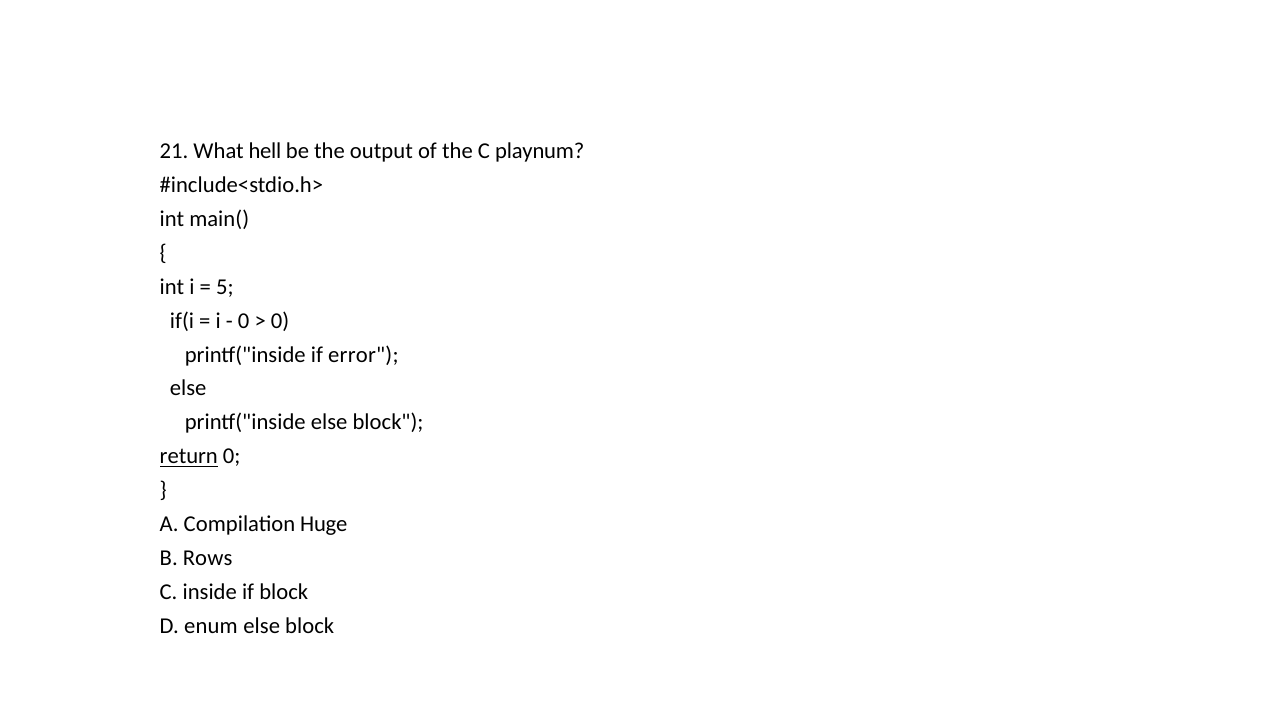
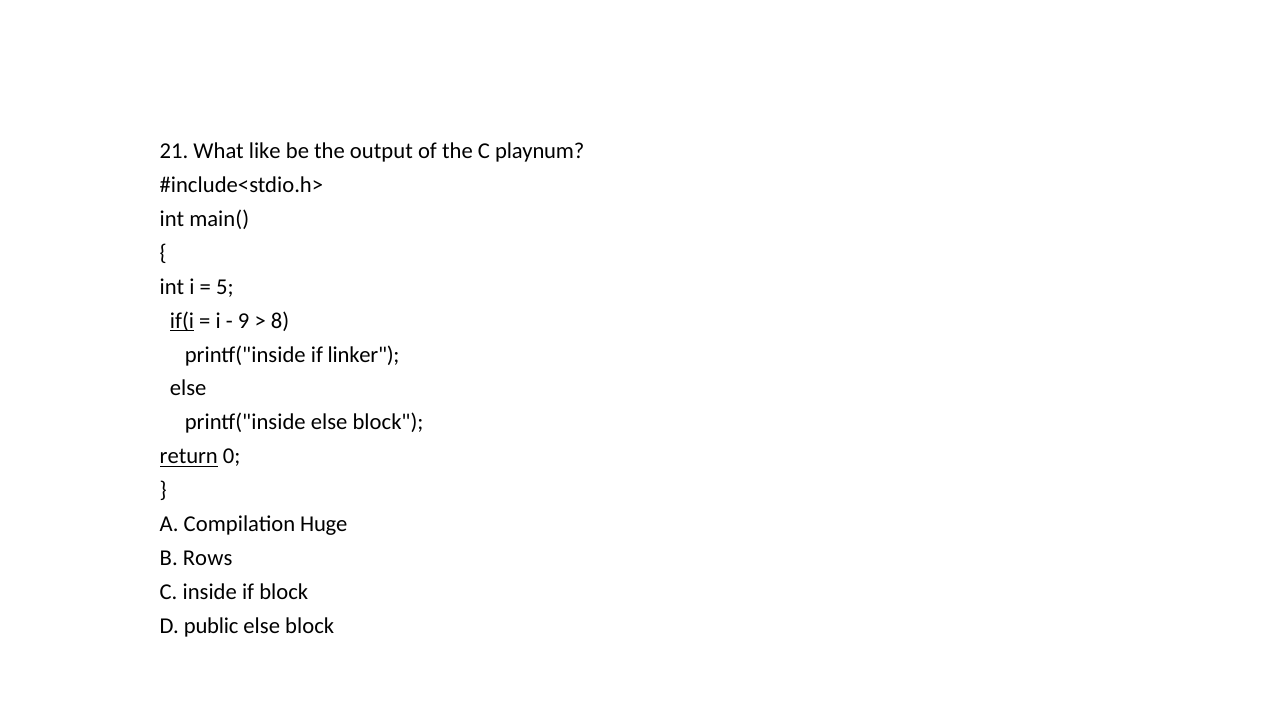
hell: hell -> like
if(i underline: none -> present
0 at (244, 321): 0 -> 9
0 at (280, 321): 0 -> 8
error: error -> linker
enum: enum -> public
